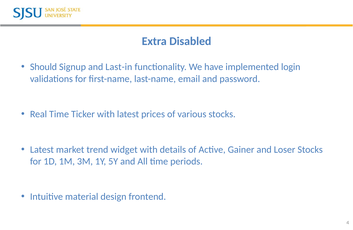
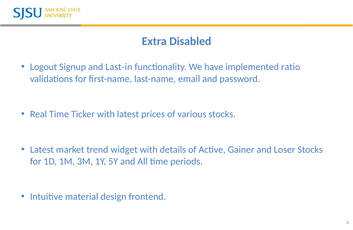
Should: Should -> Logout
login: login -> ratio
